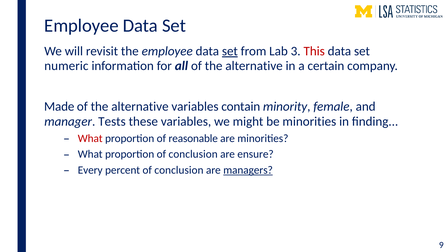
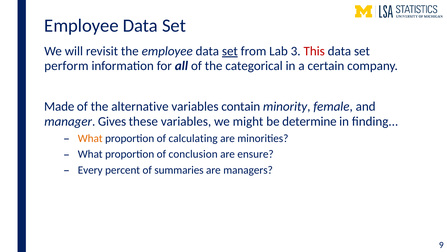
numeric: numeric -> perform
all of the alternative: alternative -> categorical
Tests: Tests -> Gives
be minorities: minorities -> determine
What at (90, 138) colour: red -> orange
reasonable: reasonable -> calculating
percent of conclusion: conclusion -> summaries
managers underline: present -> none
